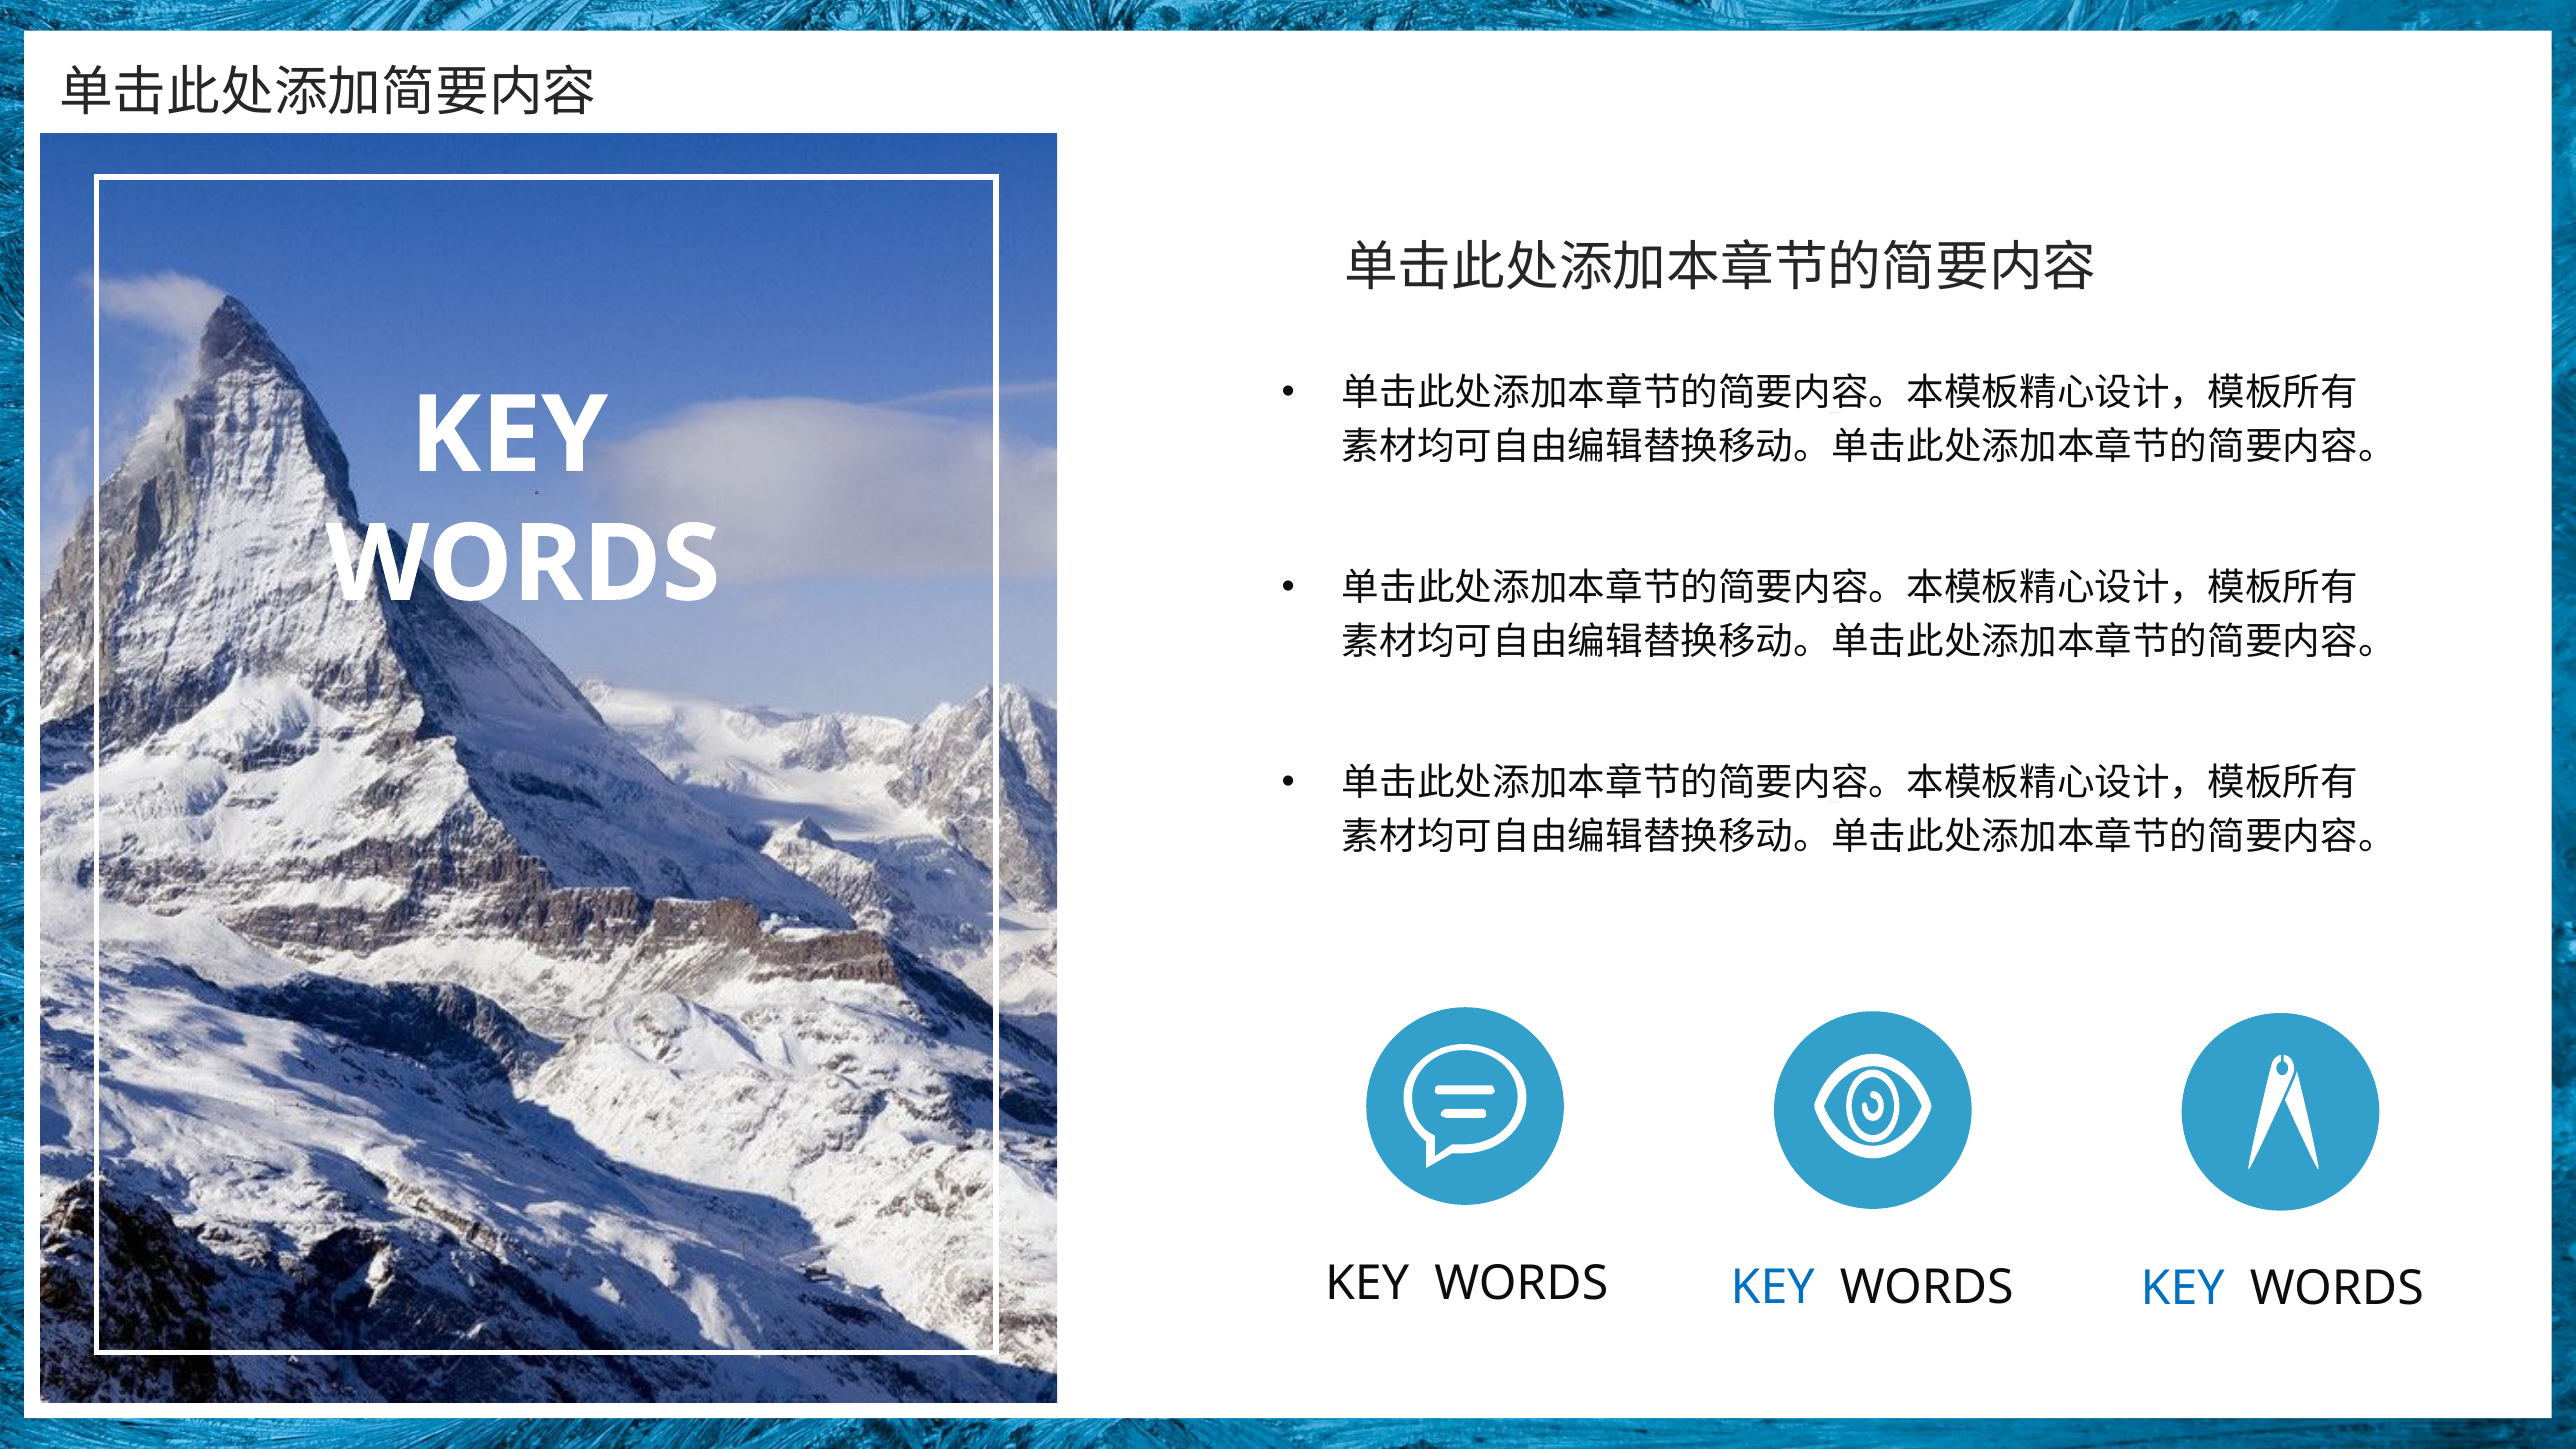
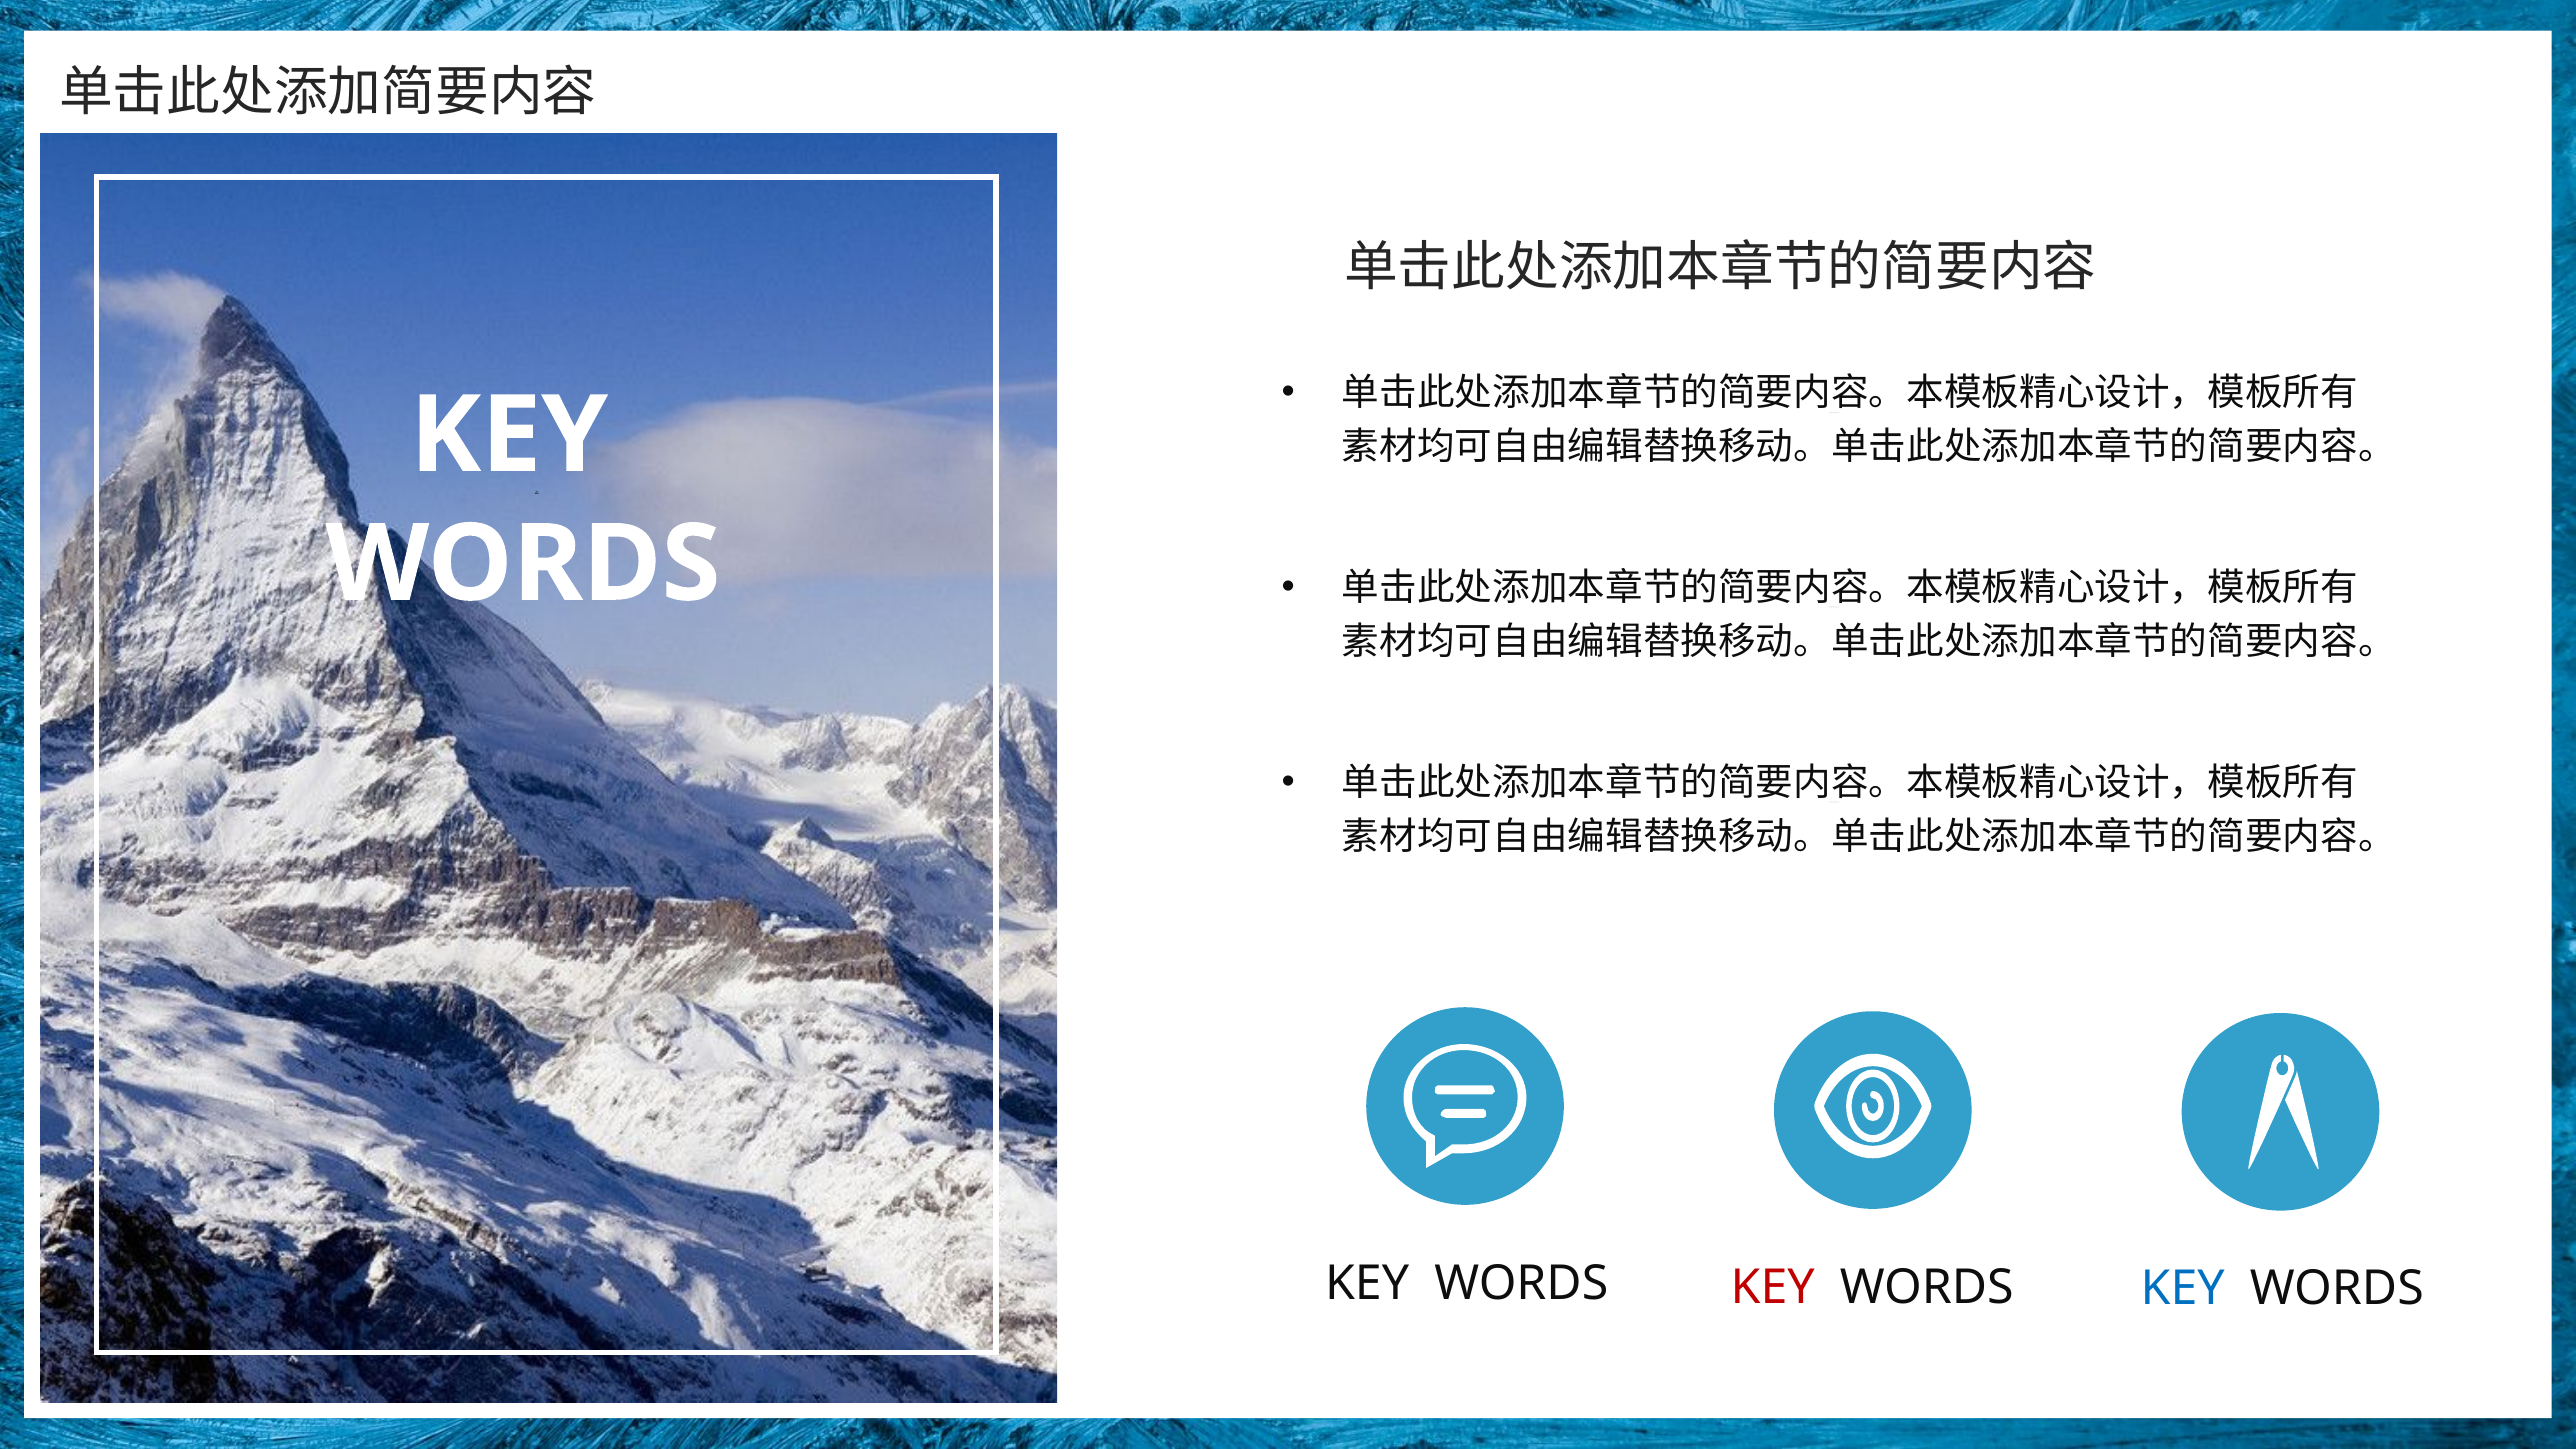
KEY at (1773, 1287) colour: blue -> red
